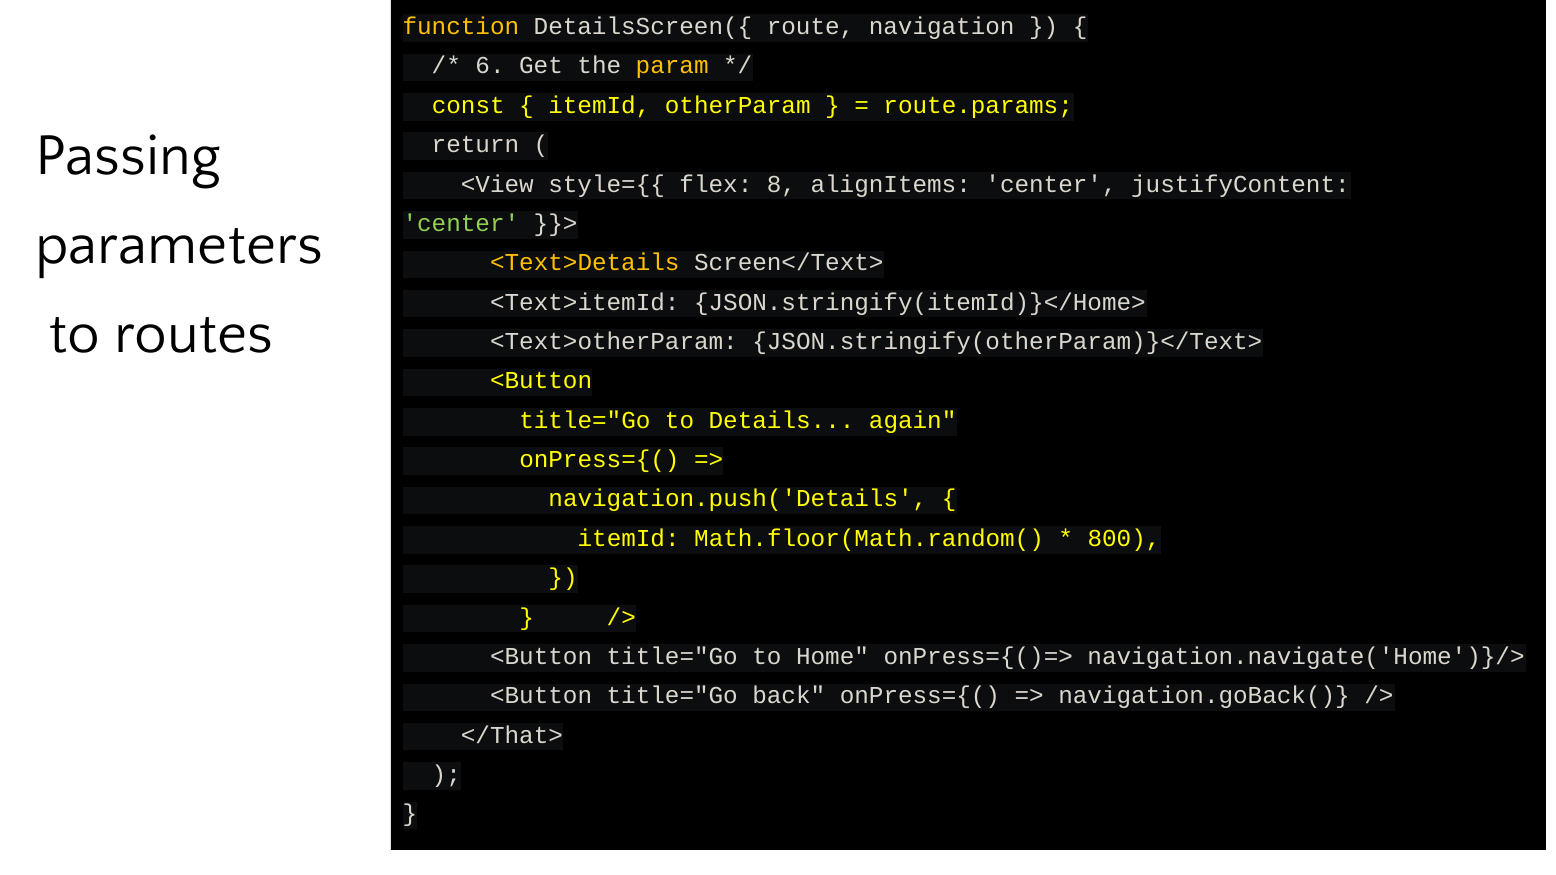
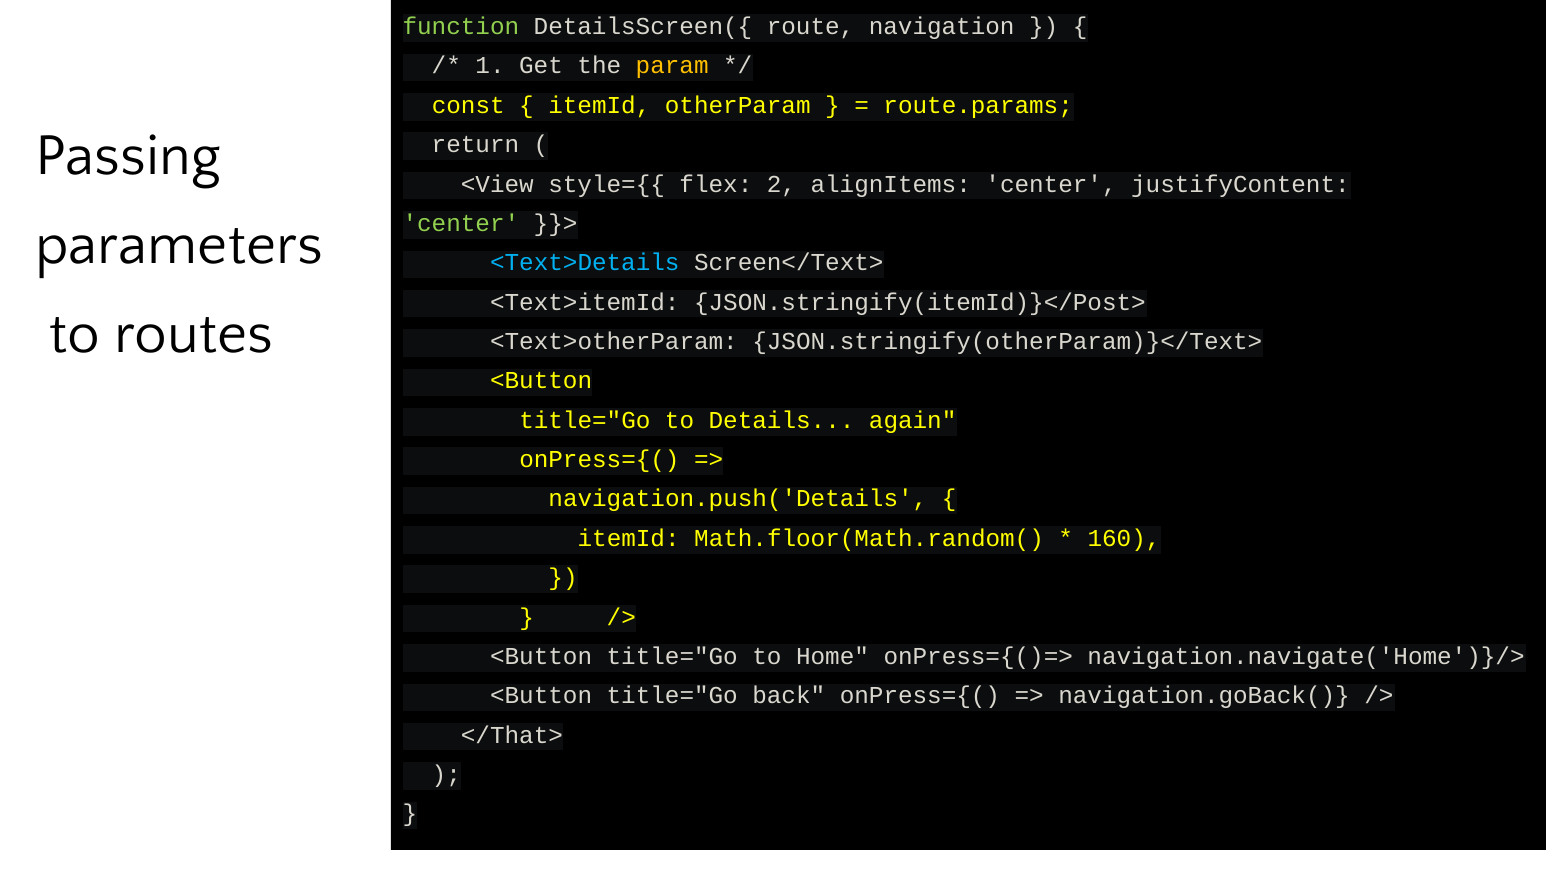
function colour: yellow -> light green
6: 6 -> 1
8: 8 -> 2
<Text>Details colour: yellow -> light blue
JSON.stringify(itemId)}</Home>: JSON.stringify(itemId)}</Home> -> JSON.stringify(itemId)}</Post>
800: 800 -> 160
